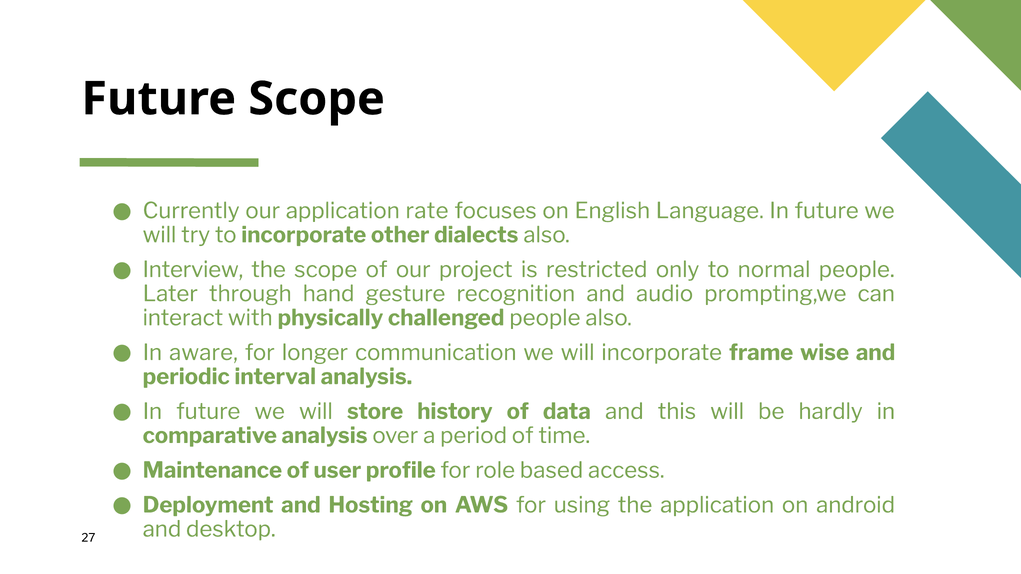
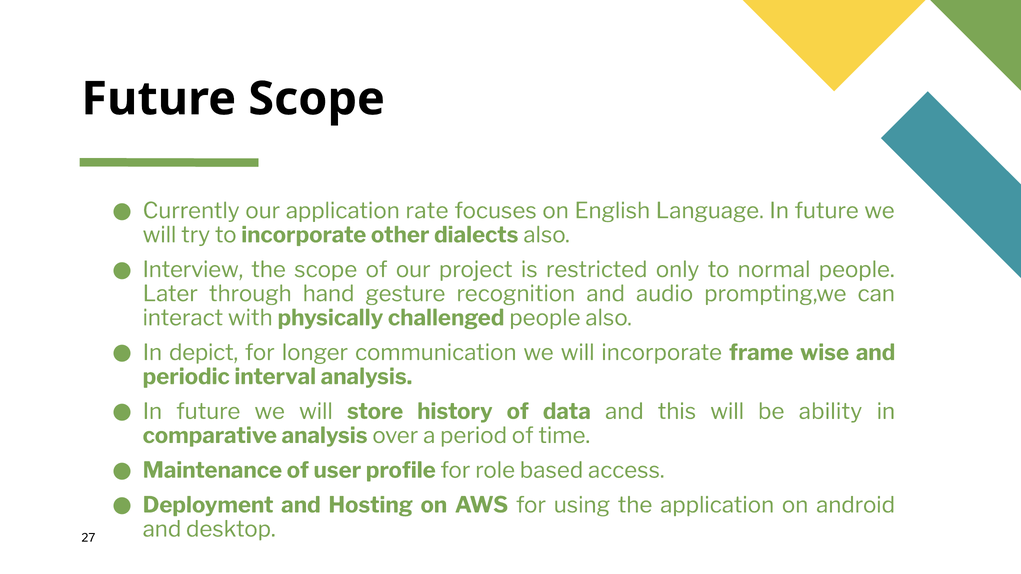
aware: aware -> depict
hardly: hardly -> ability
